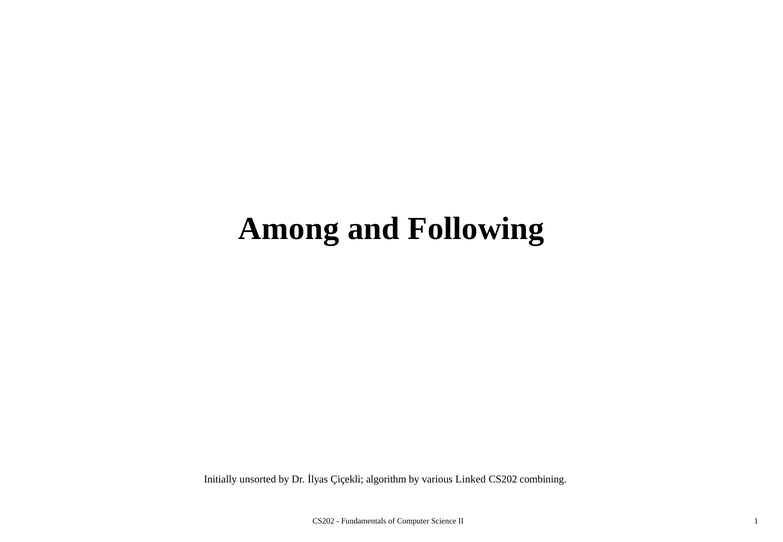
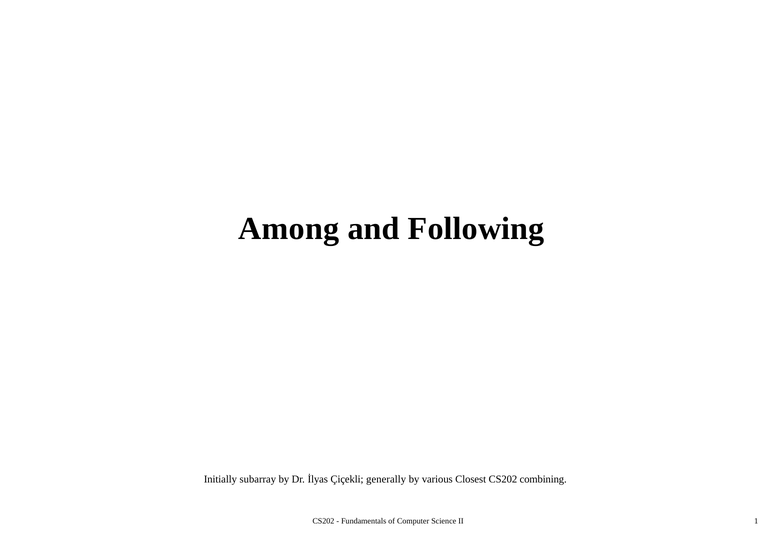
unsorted: unsorted -> subarray
algorithm: algorithm -> generally
Linked: Linked -> Closest
